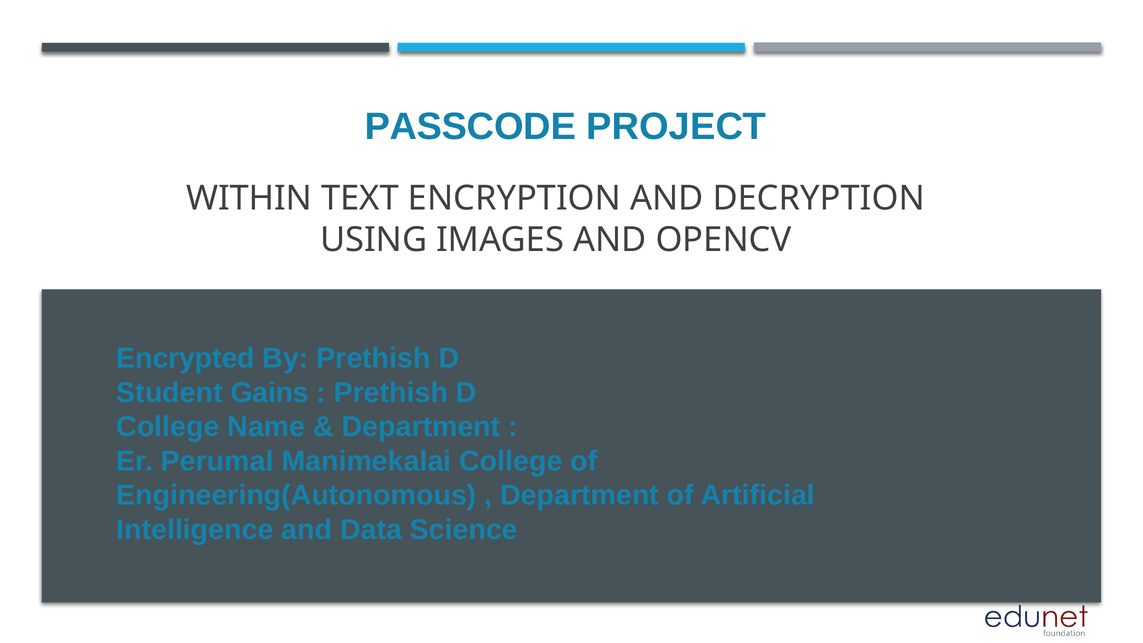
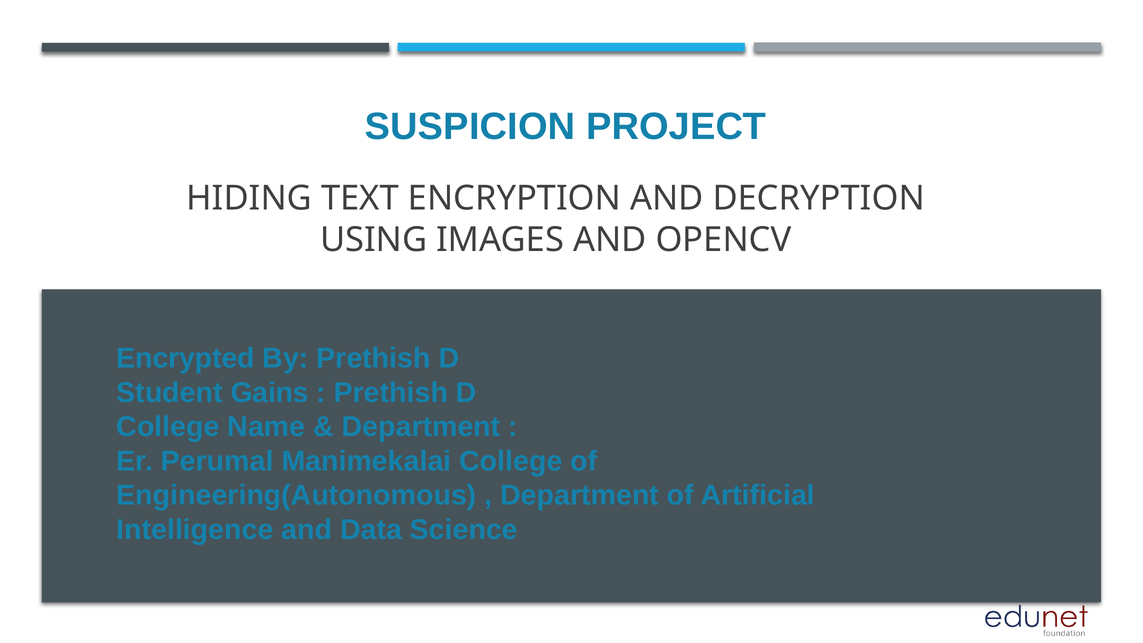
PASSCODE: PASSCODE -> SUSPICION
WITHIN: WITHIN -> HIDING
